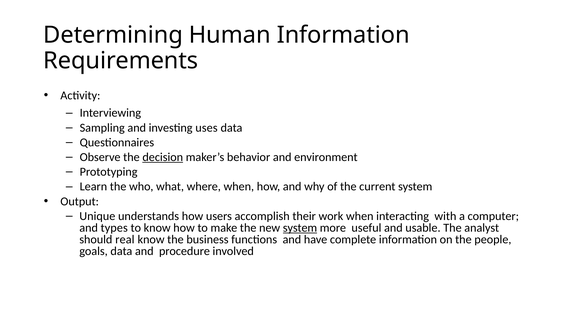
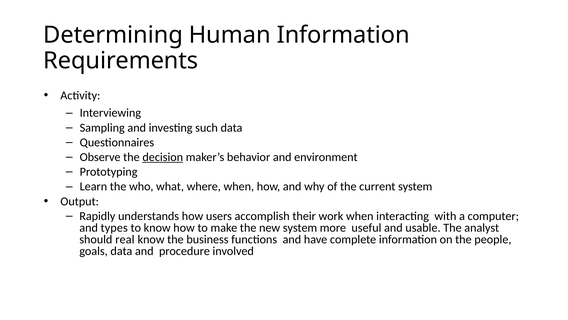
uses: uses -> such
Unique: Unique -> Rapidly
system at (300, 227) underline: present -> none
